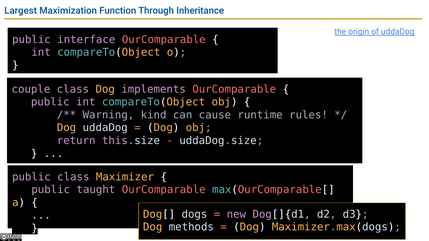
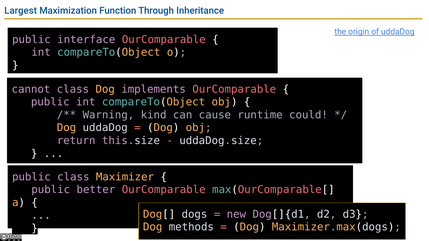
couple: couple -> cannot
rules: rules -> could
taught: taught -> better
